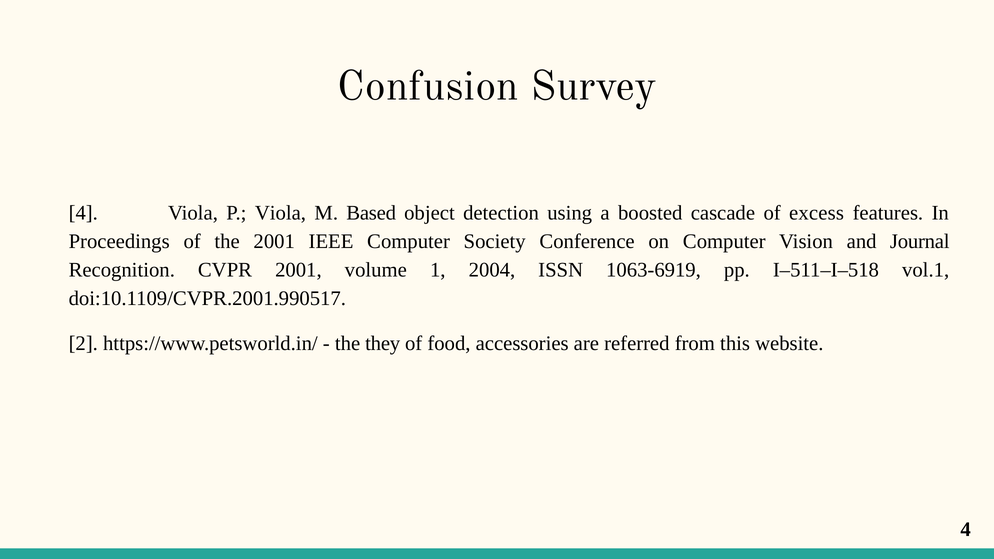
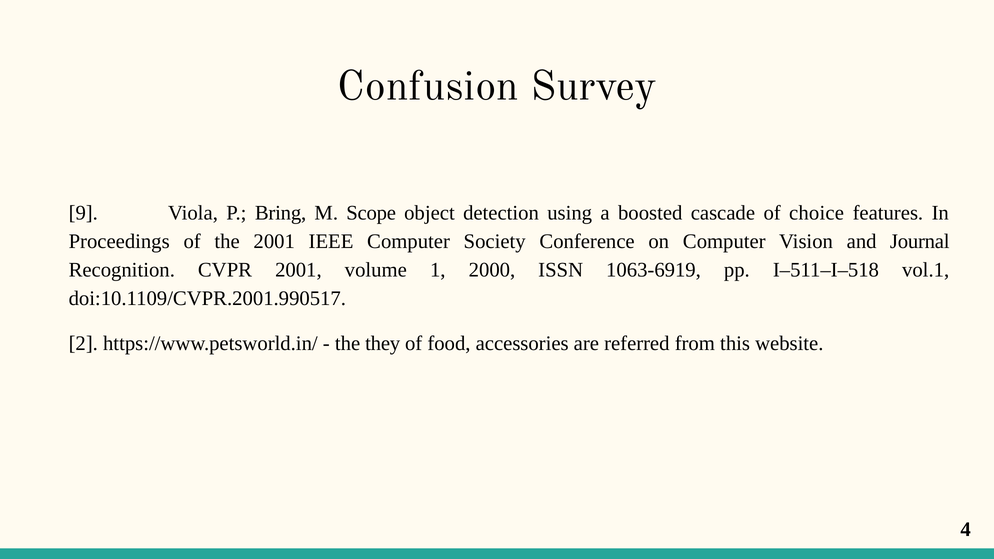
4 at (83, 213): 4 -> 9
P Viola: Viola -> Bring
Based: Based -> Scope
excess: excess -> choice
2004: 2004 -> 2000
